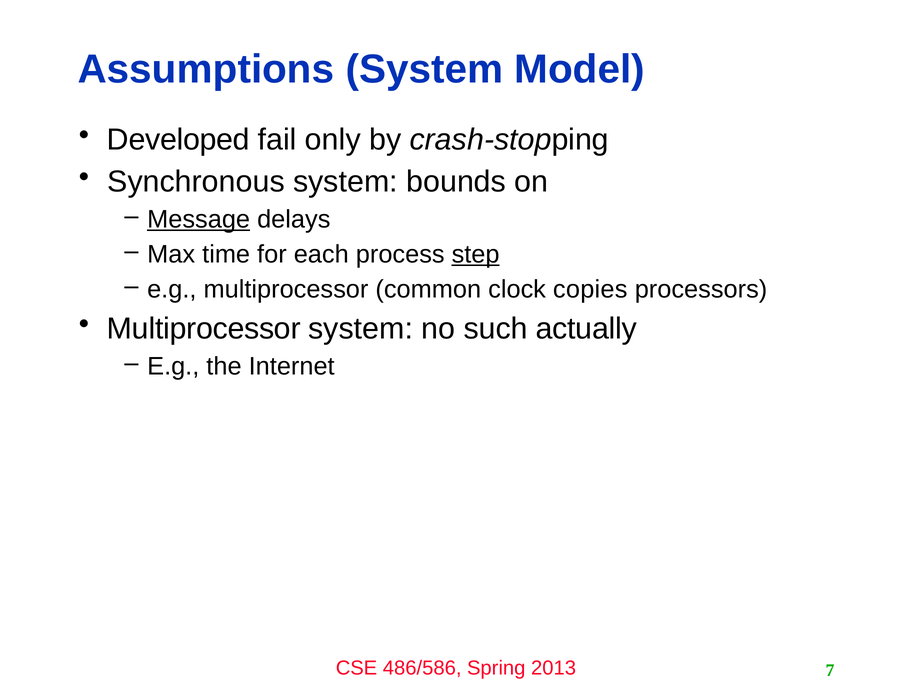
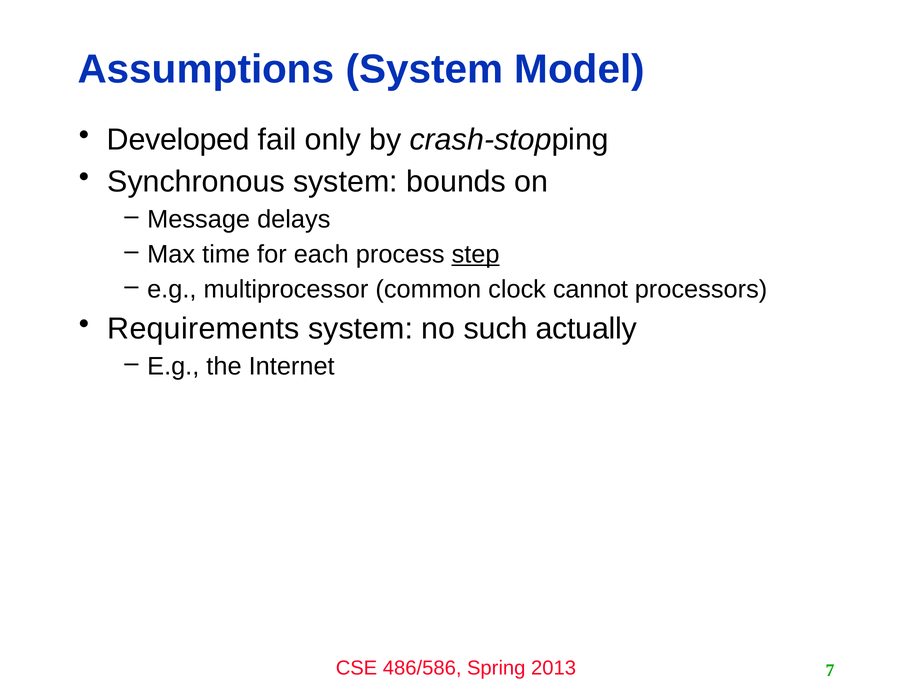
Message underline: present -> none
copies: copies -> cannot
Multiprocessor at (204, 329): Multiprocessor -> Requirements
